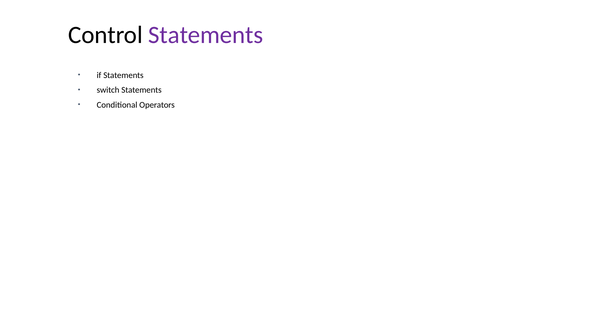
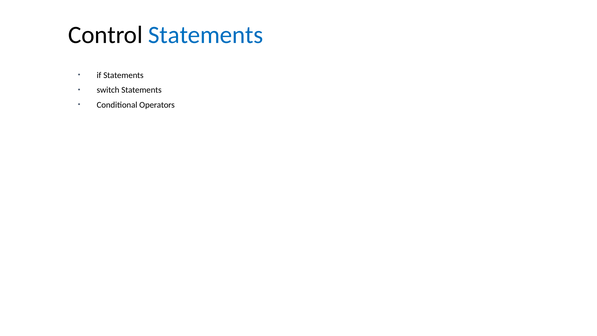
Statements at (206, 35) colour: purple -> blue
